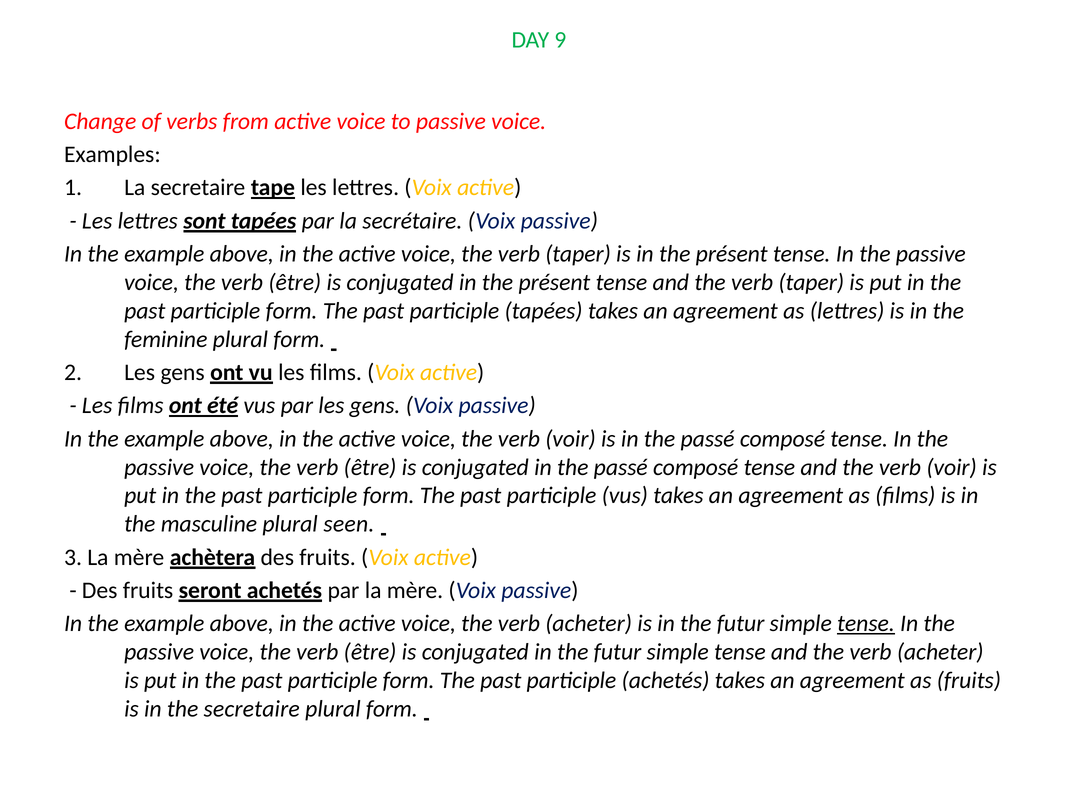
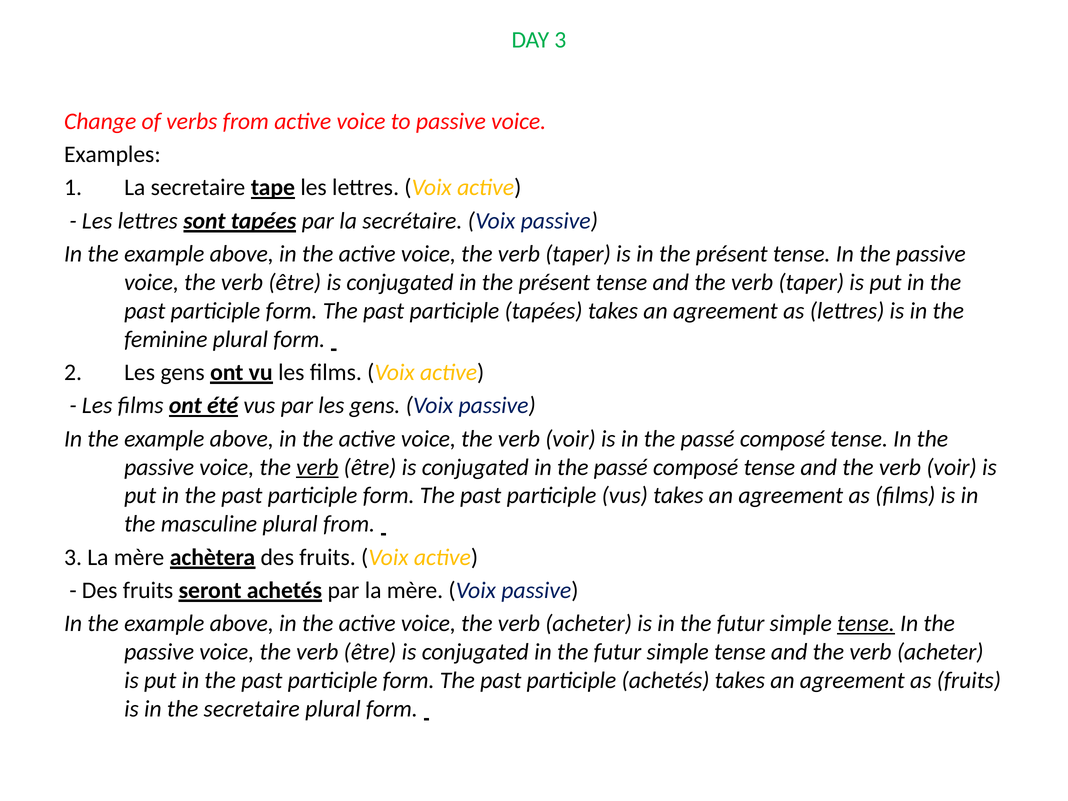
DAY 9: 9 -> 3
verb at (317, 467) underline: none -> present
plural seen: seen -> from
